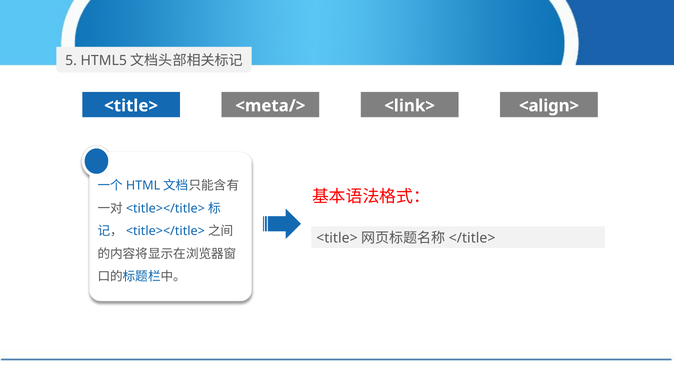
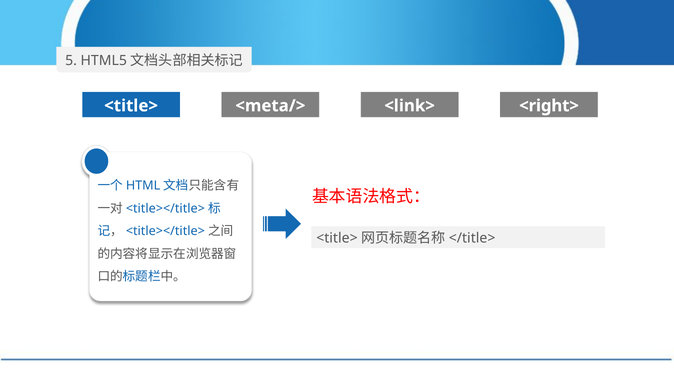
<align>: <align> -> <right>
